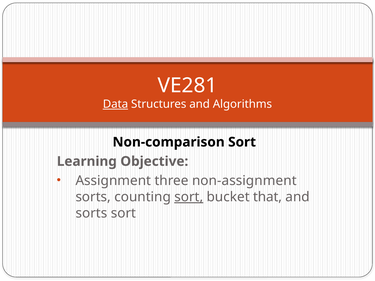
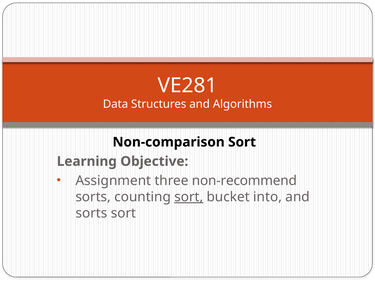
Data underline: present -> none
non-assignment: non-assignment -> non-recommend
that: that -> into
